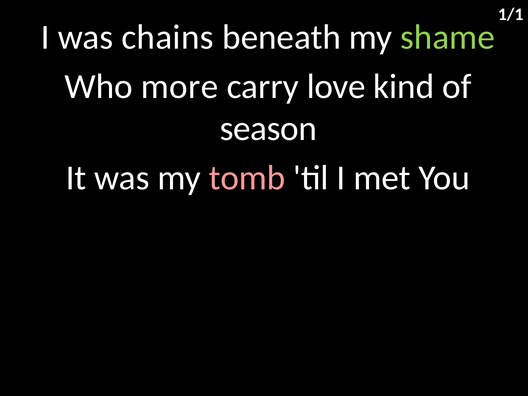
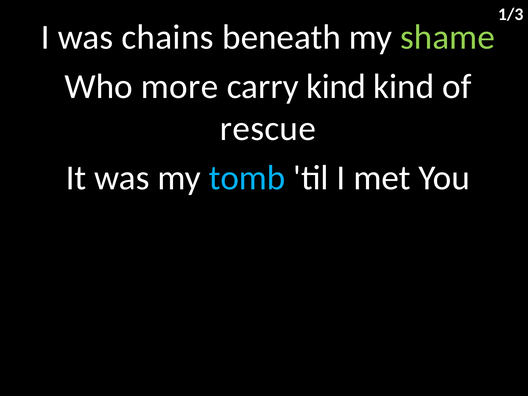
1/1: 1/1 -> 1/3
carry love: love -> kind
season: season -> rescue
tomb colour: pink -> light blue
